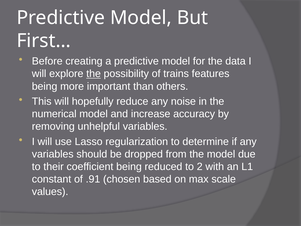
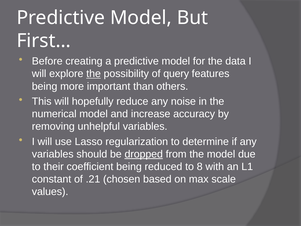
trains: trains -> query
dropped underline: none -> present
2: 2 -> 8
.91: .91 -> .21
